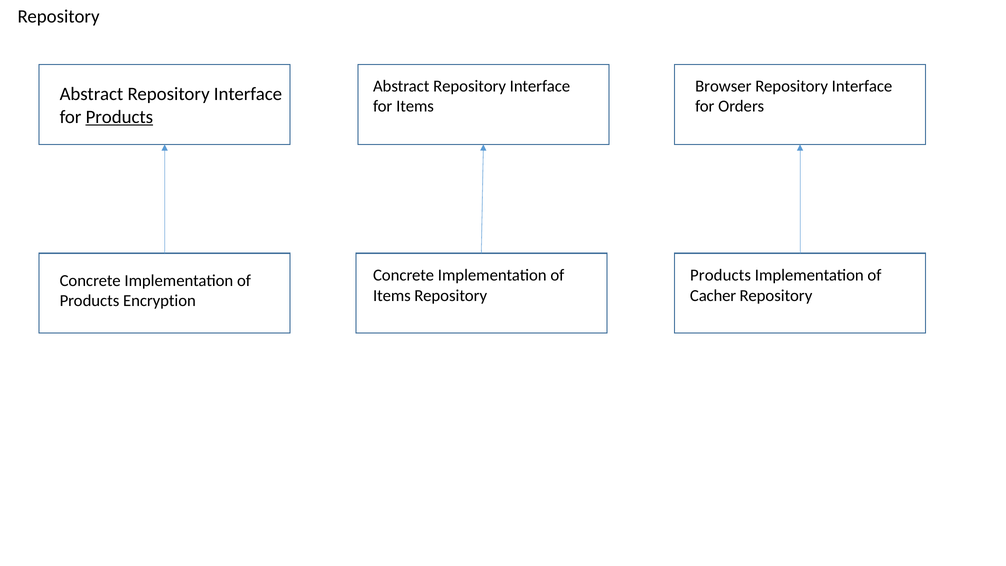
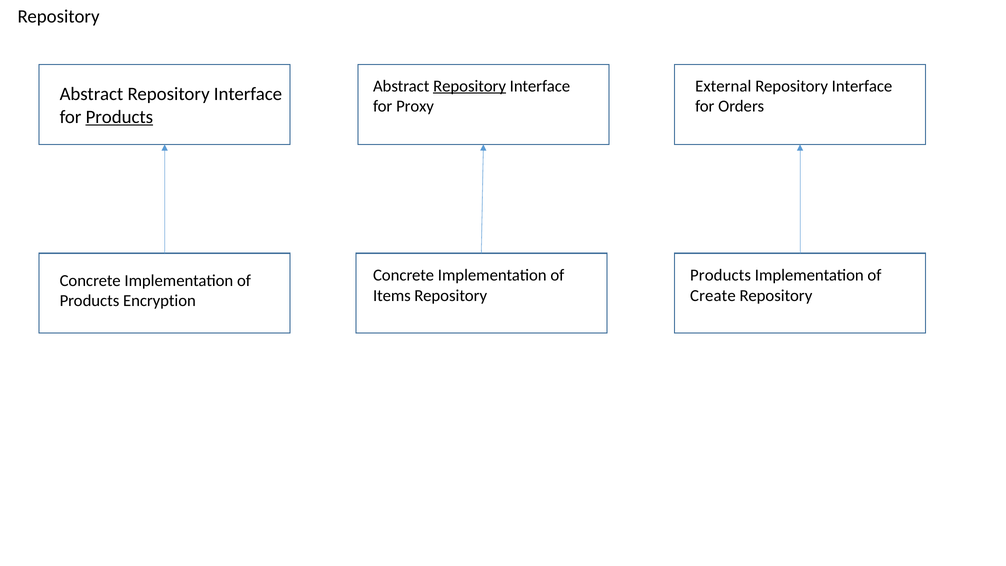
Repository at (470, 86) underline: none -> present
Browser: Browser -> External
for Items: Items -> Proxy
Cacher: Cacher -> Create
